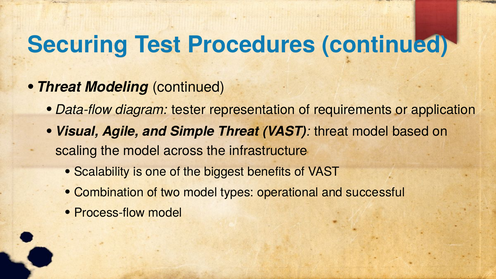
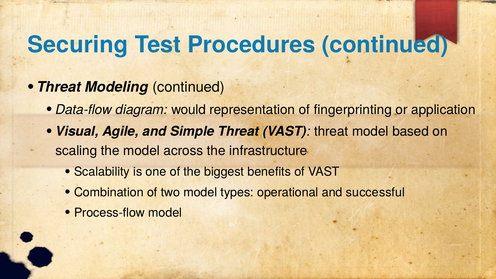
tester: tester -> would
requirements: requirements -> fingerprinting
